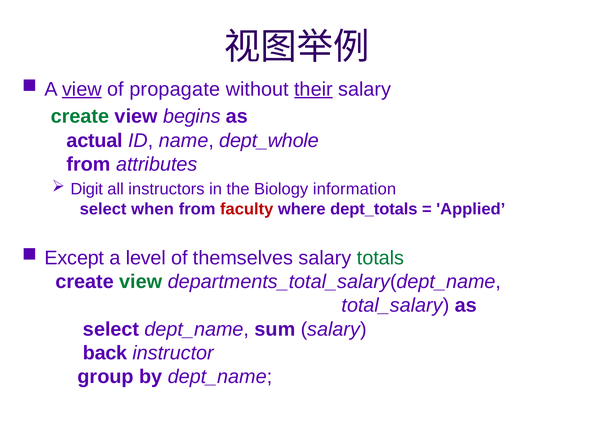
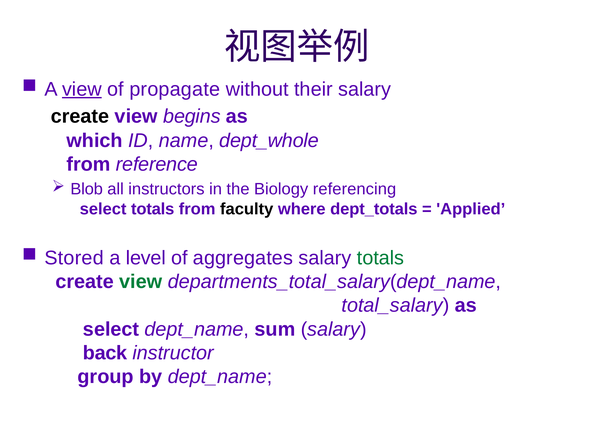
their underline: present -> none
create at (80, 116) colour: green -> black
actual: actual -> which
attributes: attributes -> reference
Digit: Digit -> Blob
information: information -> referencing
select when: when -> totals
faculty colour: red -> black
Except: Except -> Stored
themselves: themselves -> aggregates
